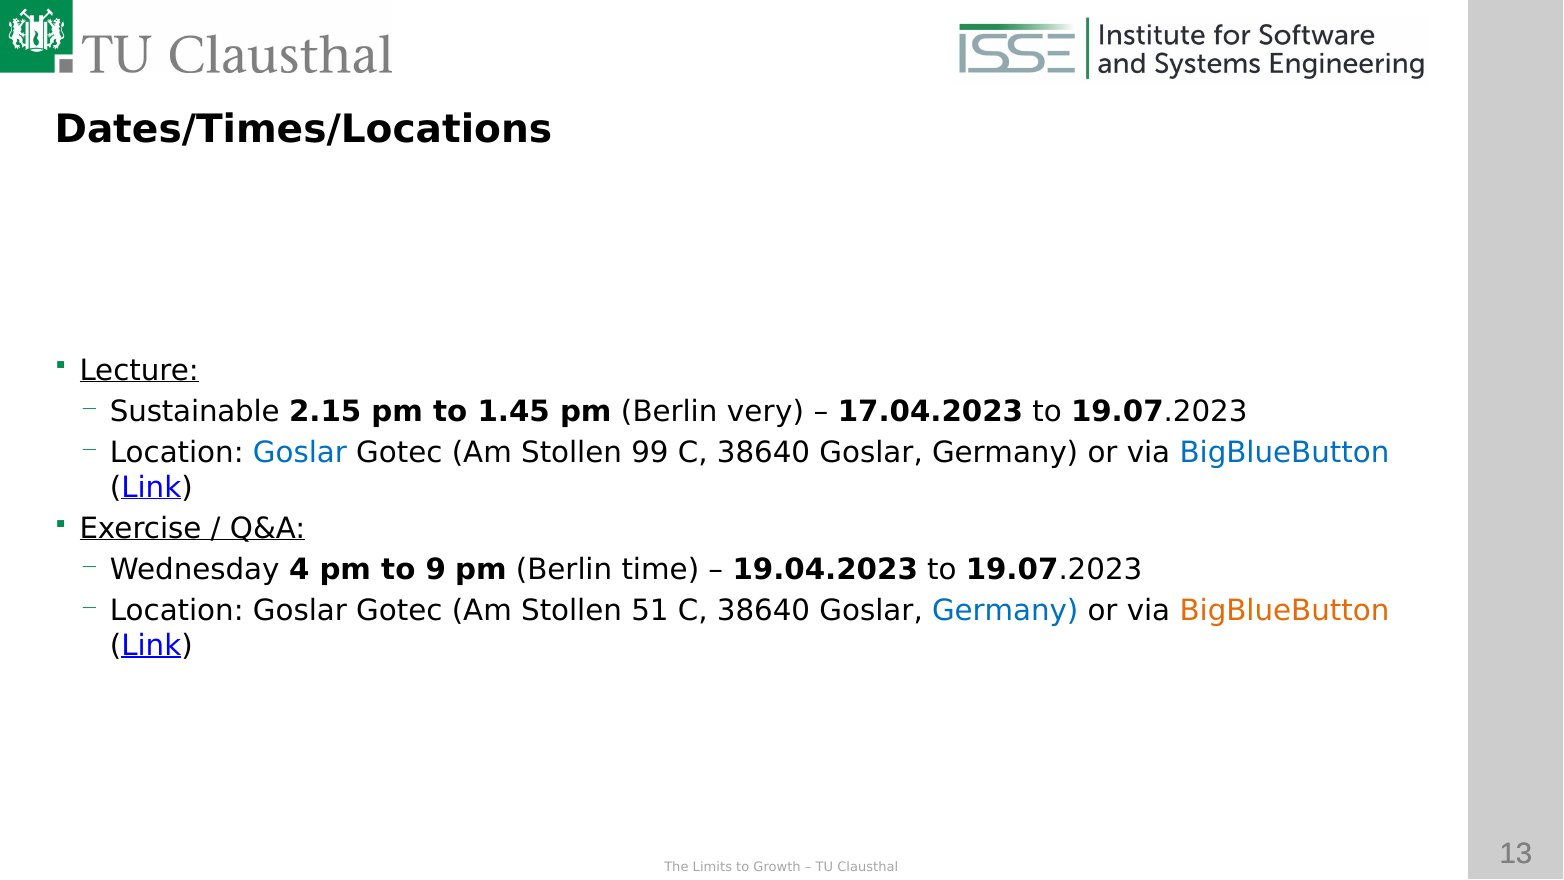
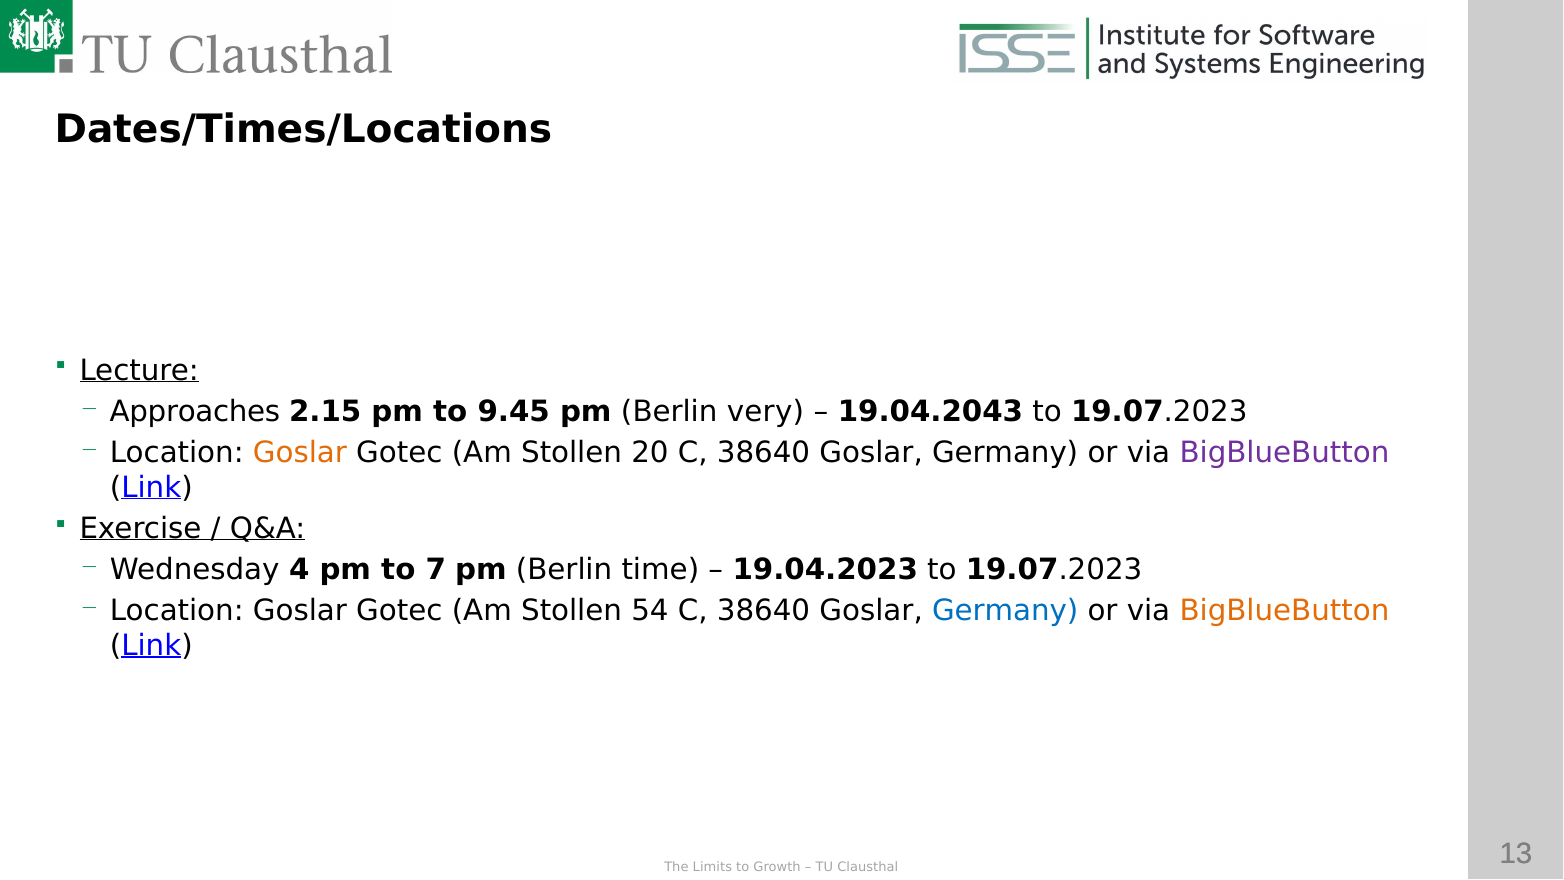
Sustainable: Sustainable -> Approaches
1.45: 1.45 -> 9.45
17.04.2023: 17.04.2023 -> 19.04.2043
Goslar at (300, 452) colour: blue -> orange
99: 99 -> 20
BigBlueButton at (1284, 452) colour: blue -> purple
9: 9 -> 7
51: 51 -> 54
